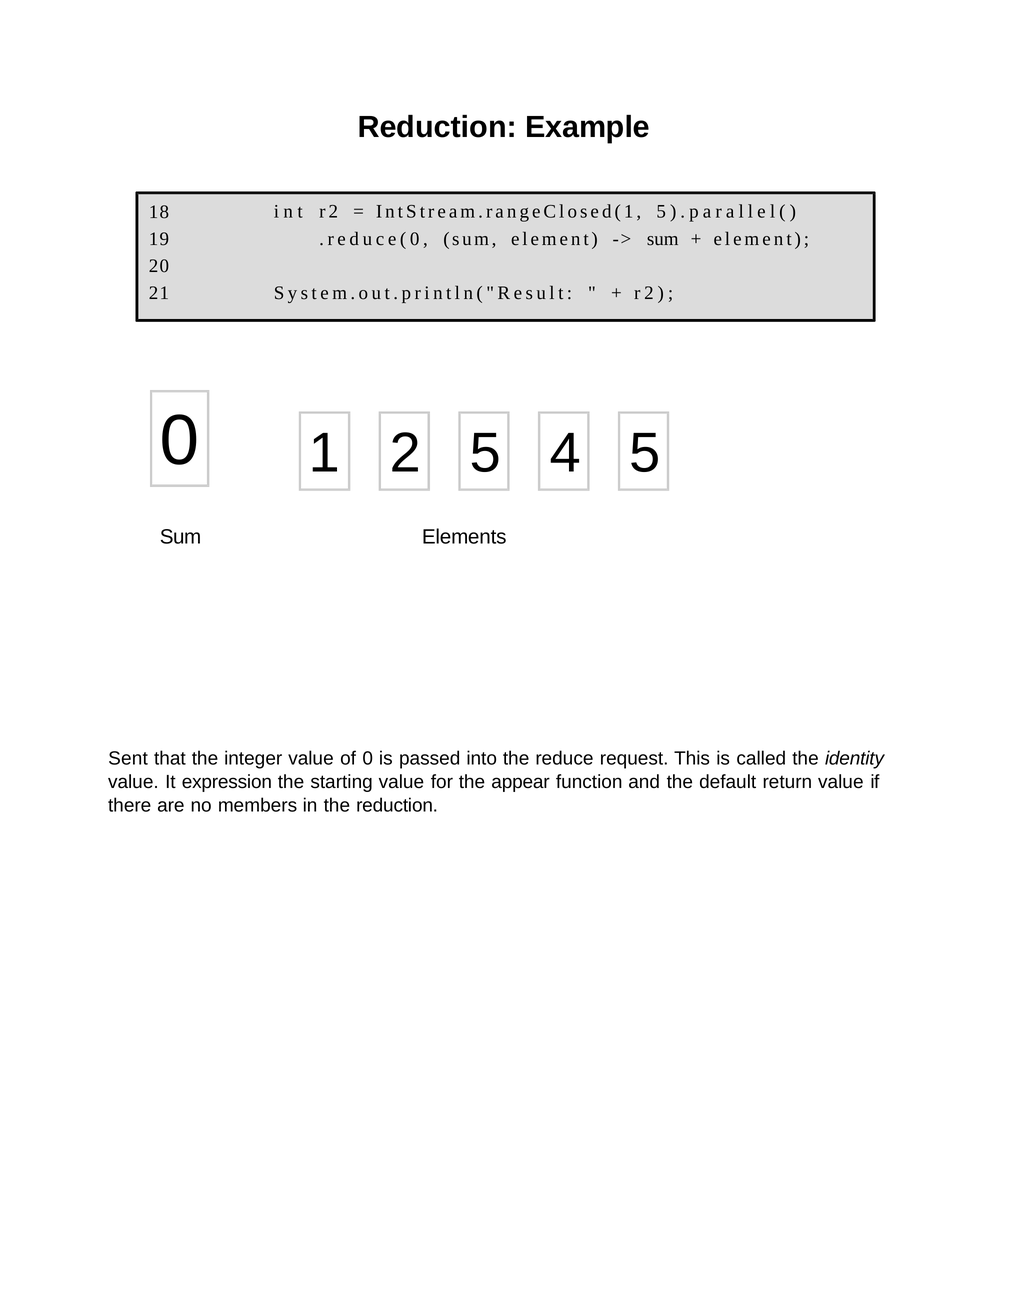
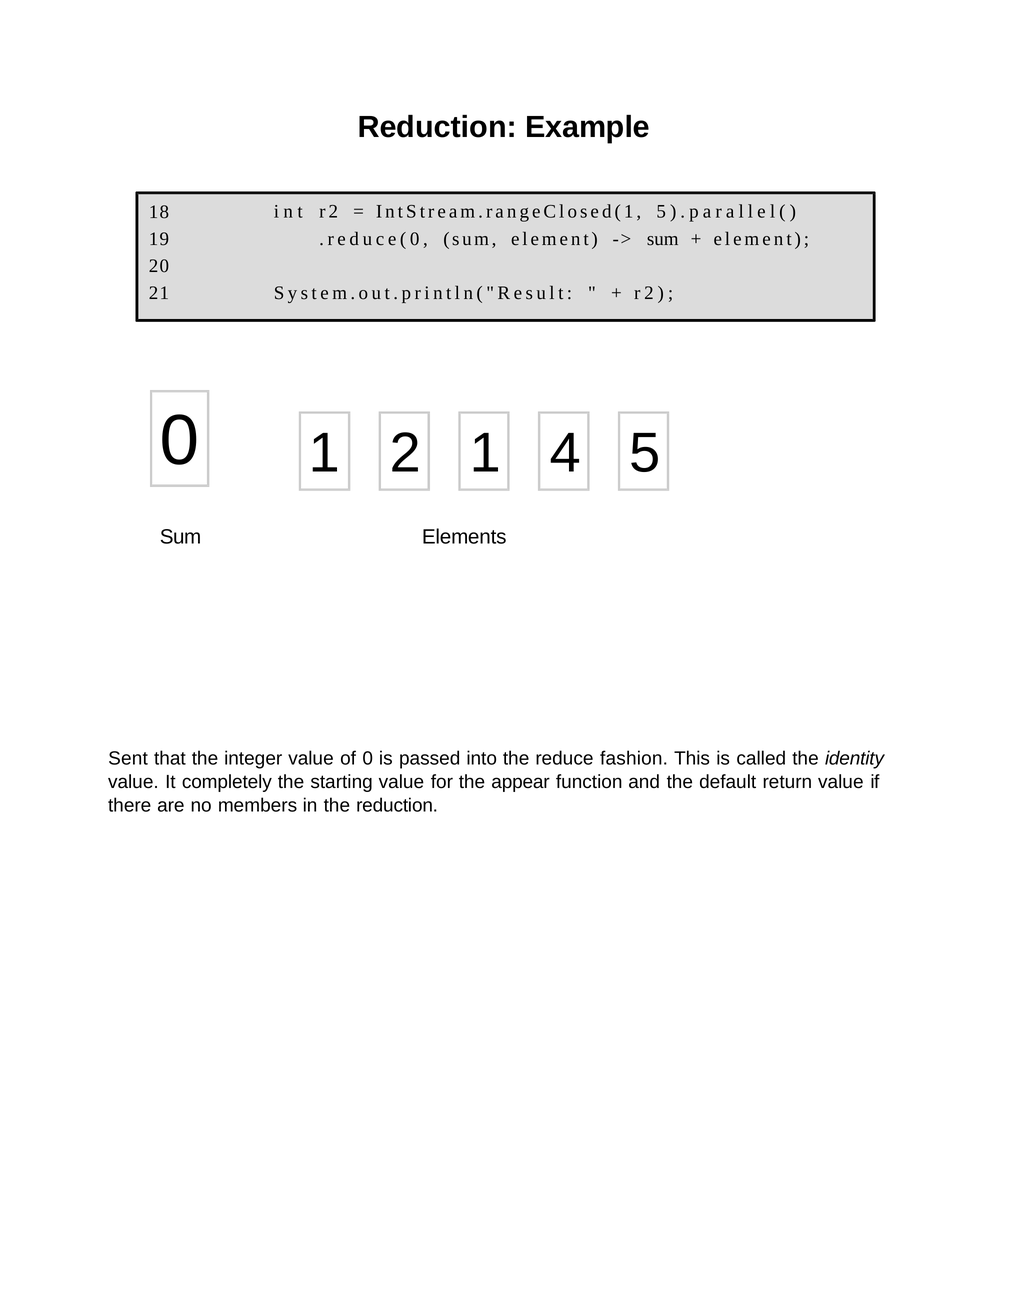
2 5: 5 -> 1
request: request -> fashion
expression: expression -> completely
